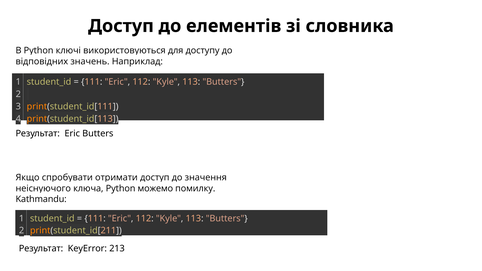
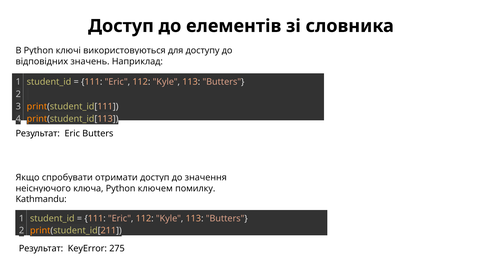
можемо: можемо -> ключем
213: 213 -> 275
